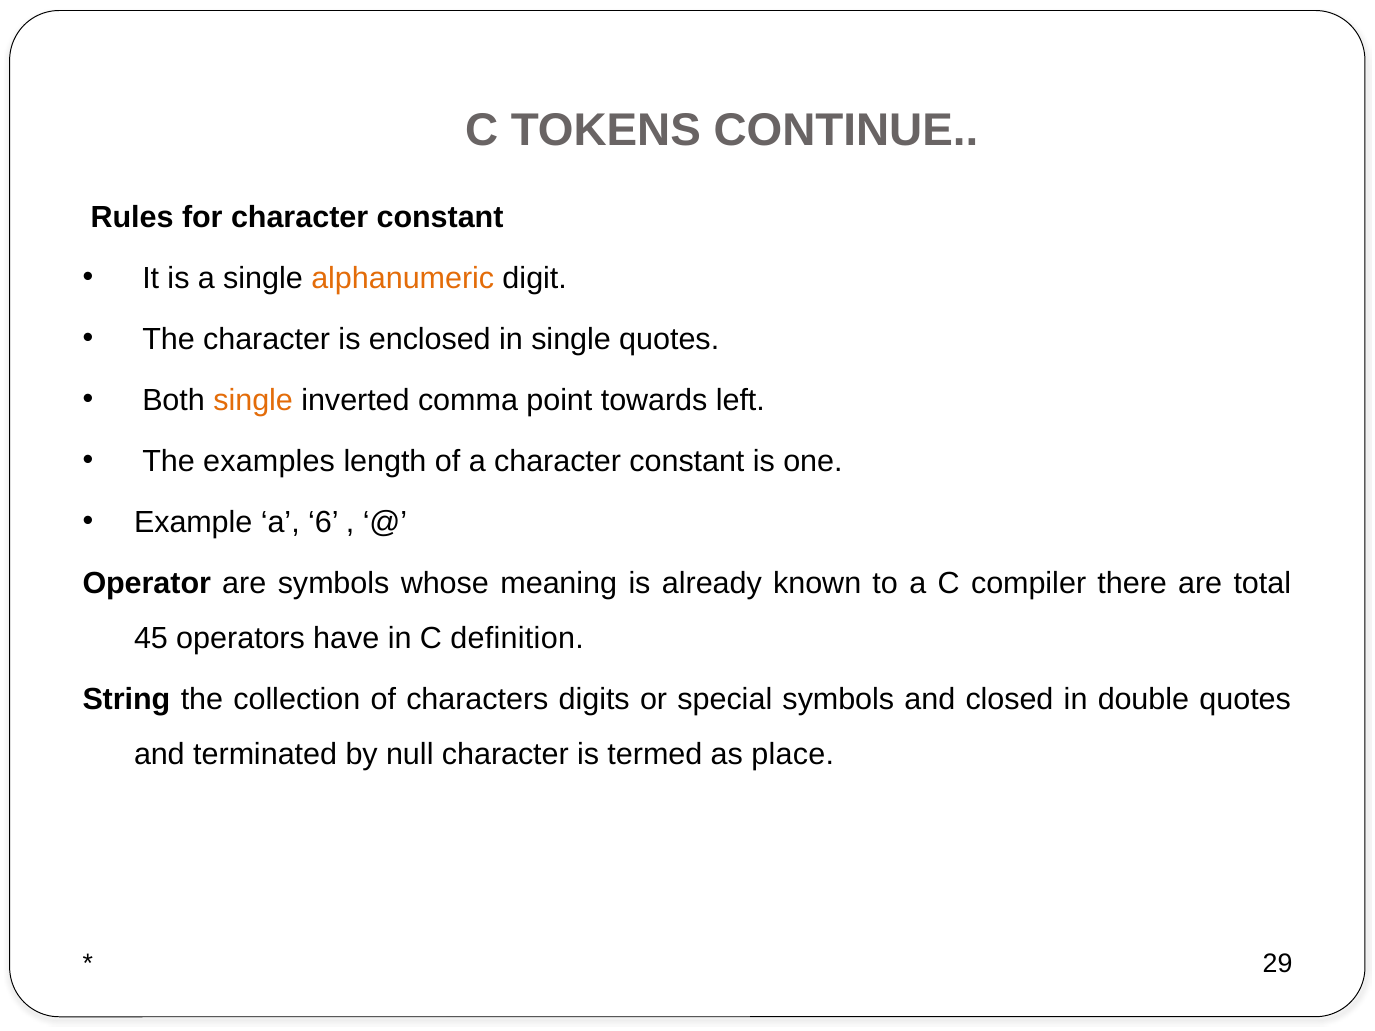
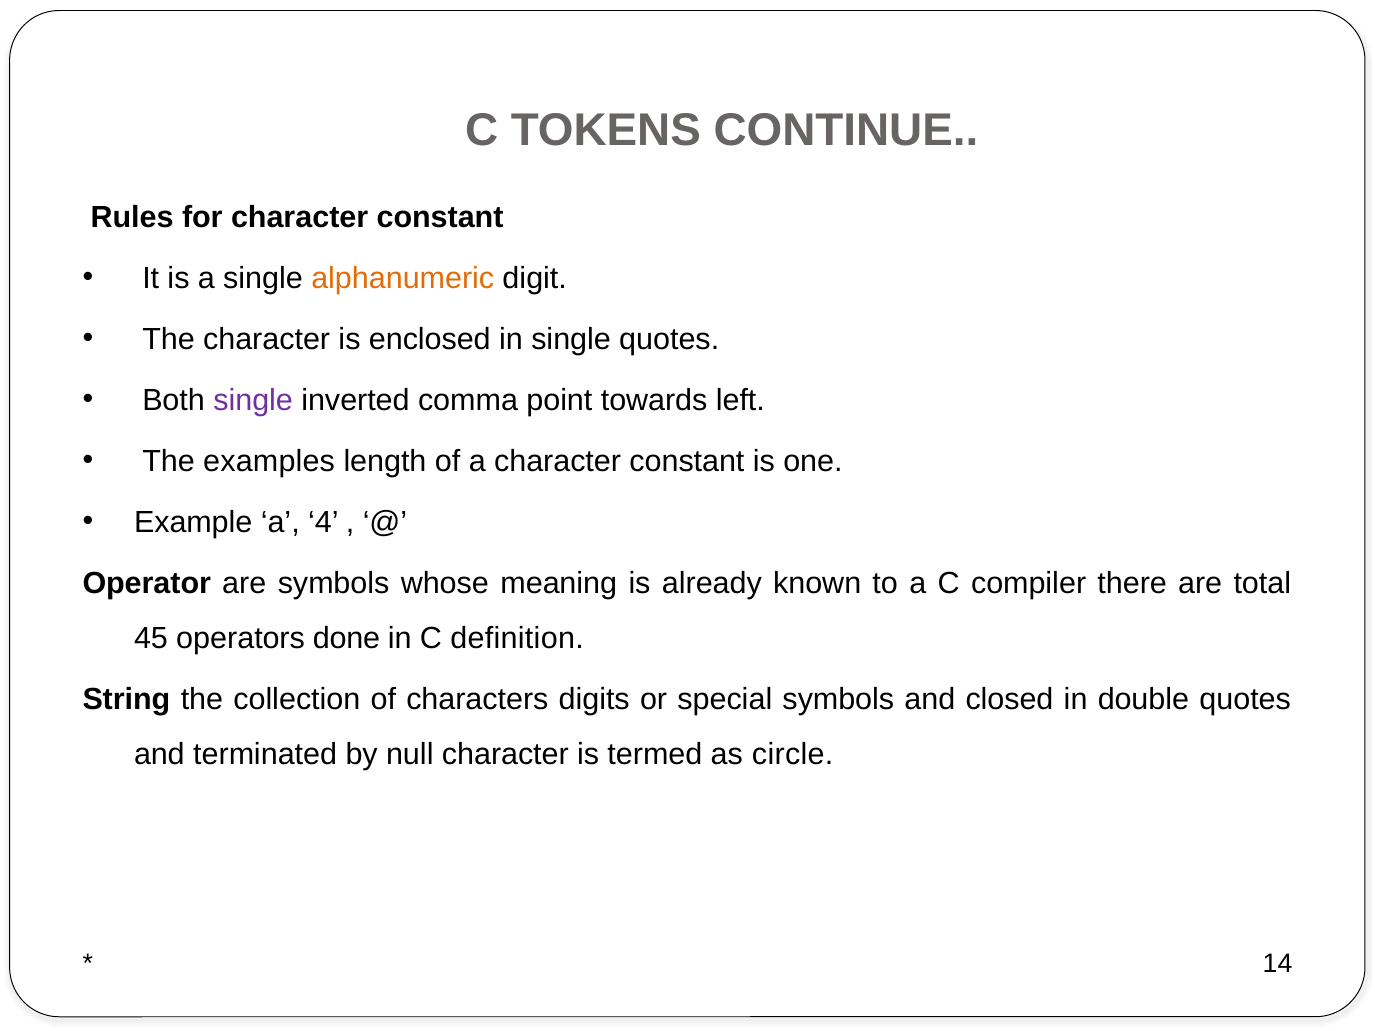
single at (253, 401) colour: orange -> purple
6: 6 -> 4
have: have -> done
place: place -> circle
29: 29 -> 14
